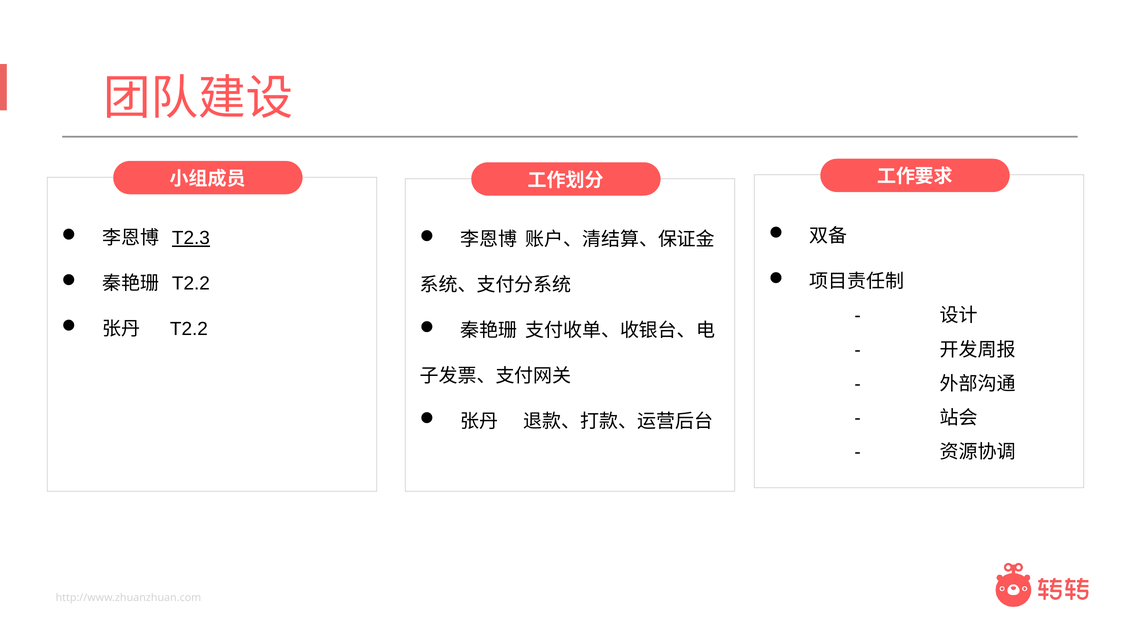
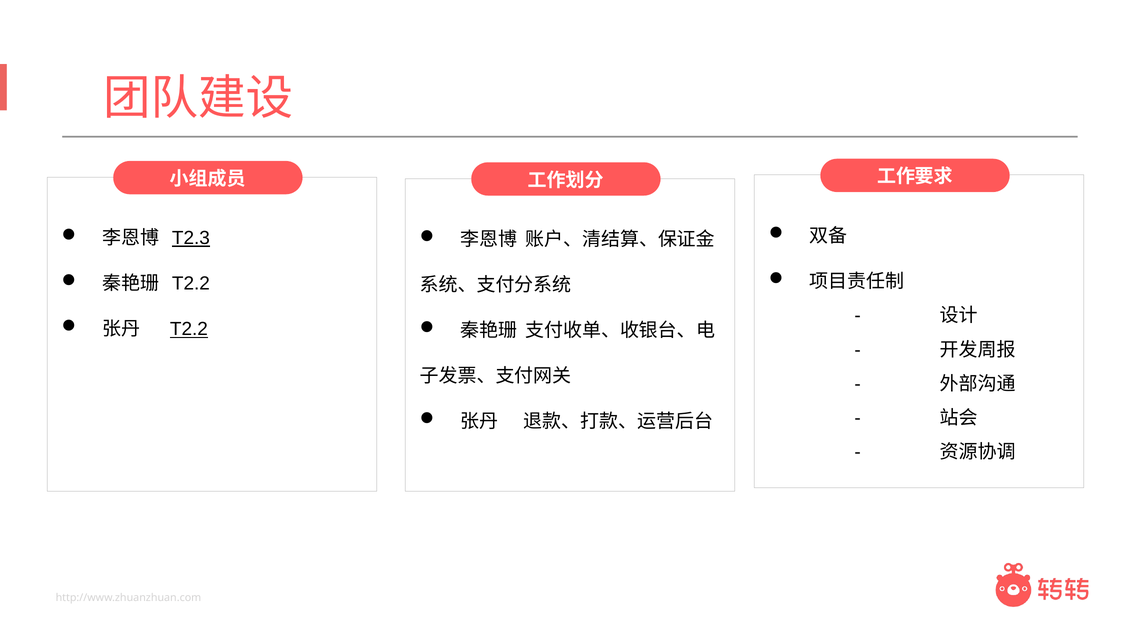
T2.2 at (189, 329) underline: none -> present
